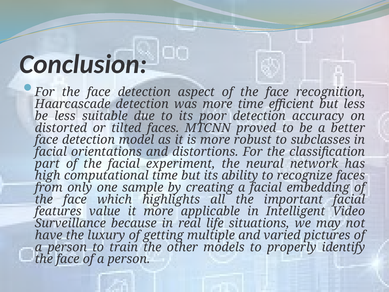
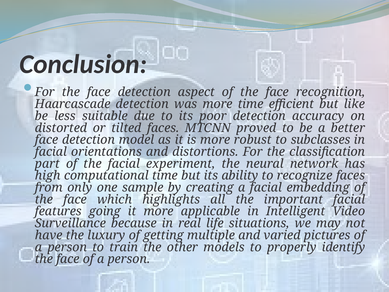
but less: less -> like
value: value -> going
